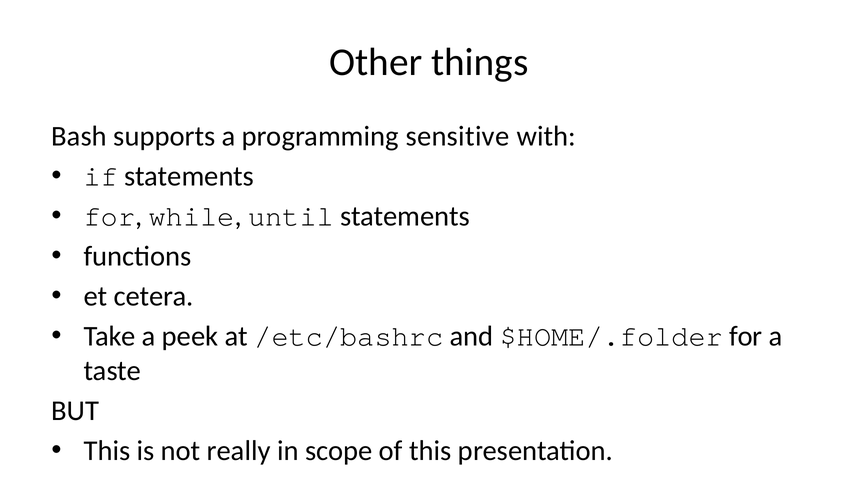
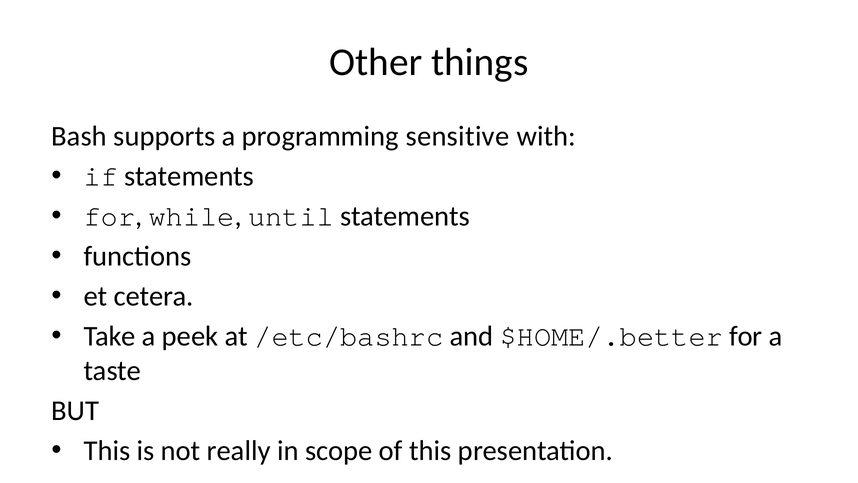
$HOME/.folder: $HOME/.folder -> $HOME/.better
